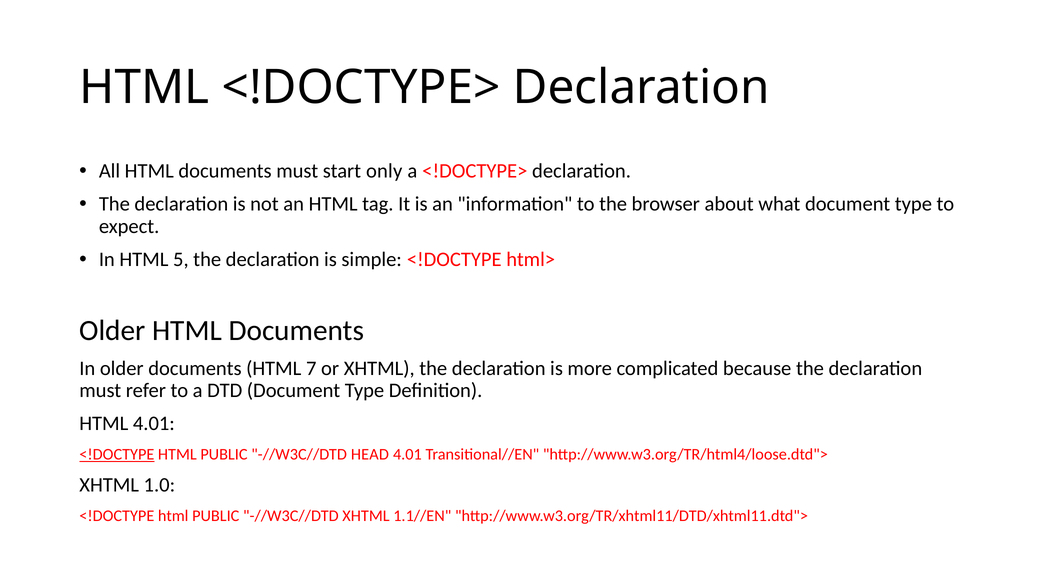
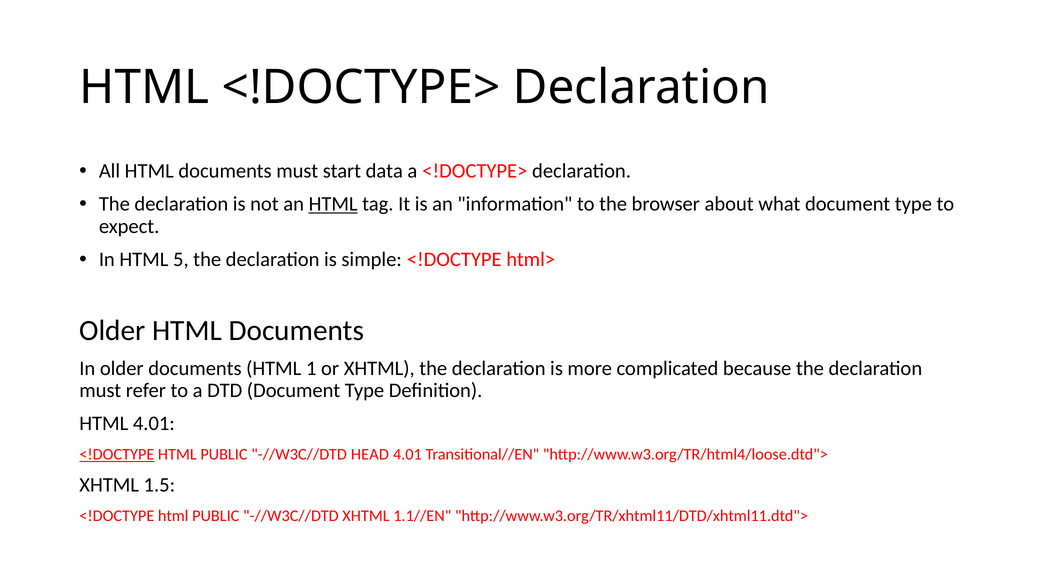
only: only -> data
HTML at (333, 204) underline: none -> present
7: 7 -> 1
1.0: 1.0 -> 1.5
